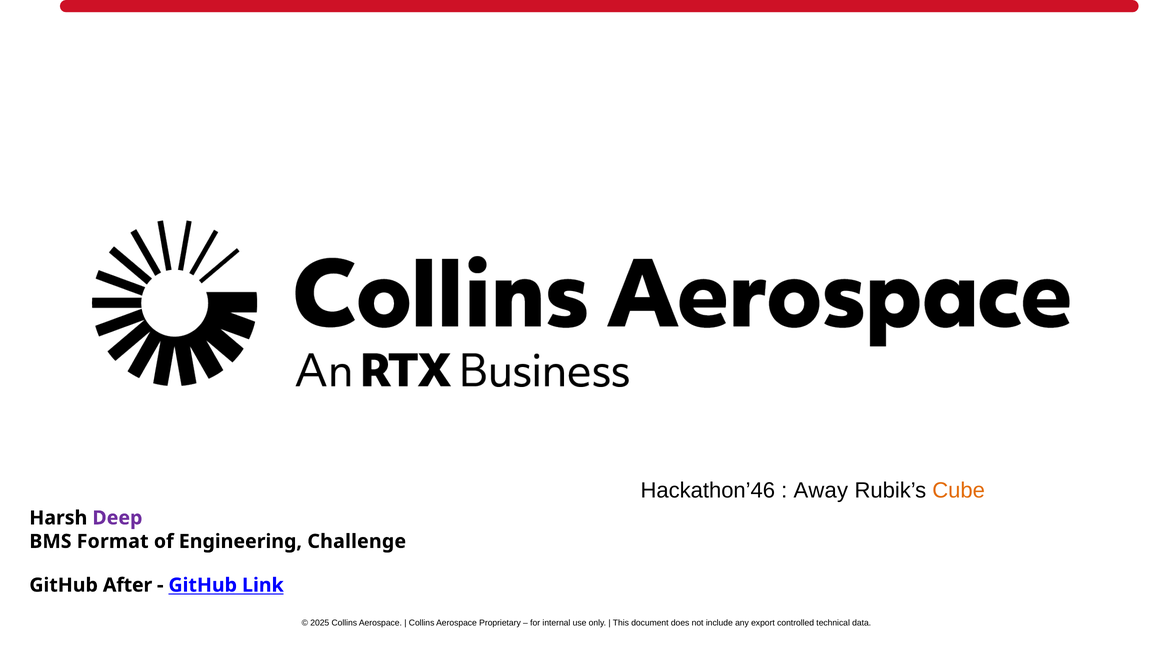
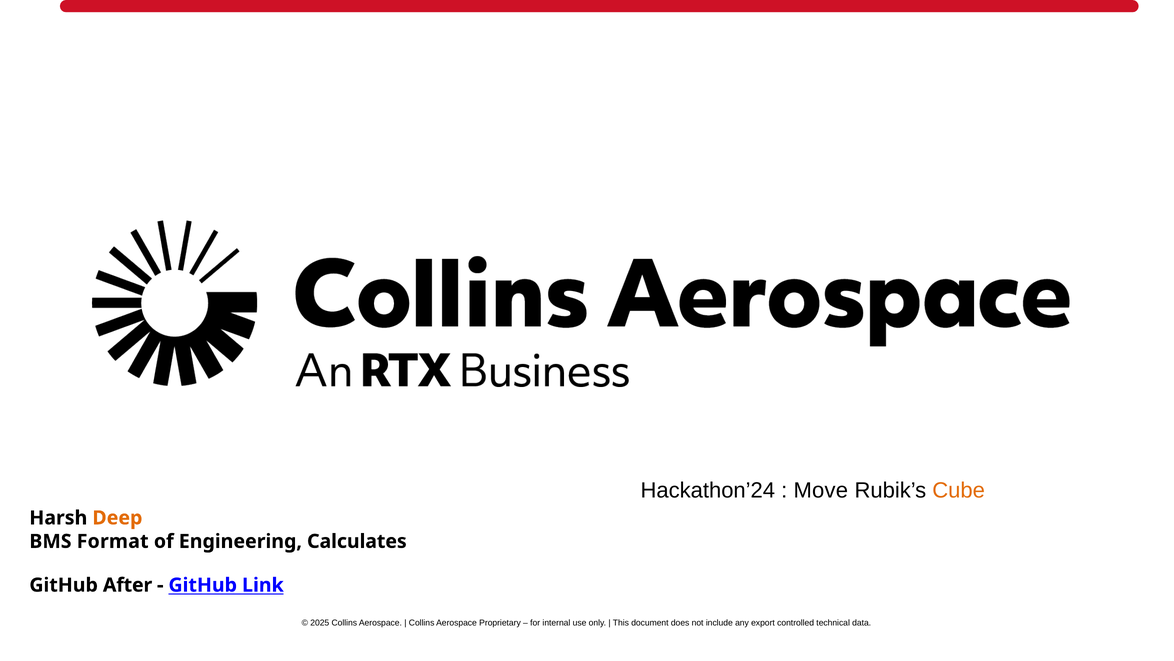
Hackathon’46: Hackathon’46 -> Hackathon’24
Away: Away -> Move
Deep colour: purple -> orange
Challenge: Challenge -> Calculates
